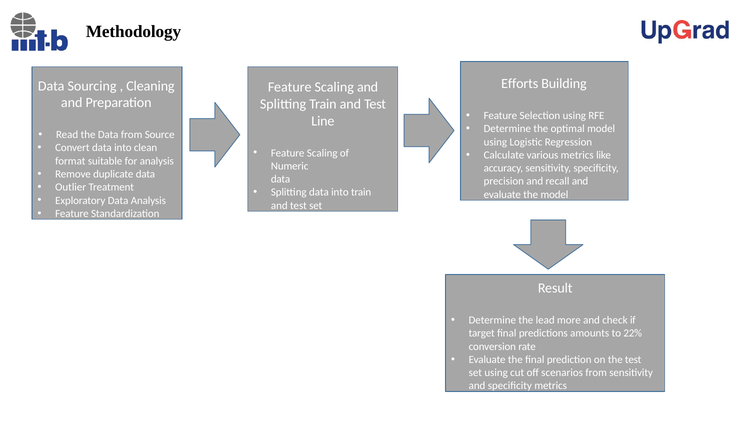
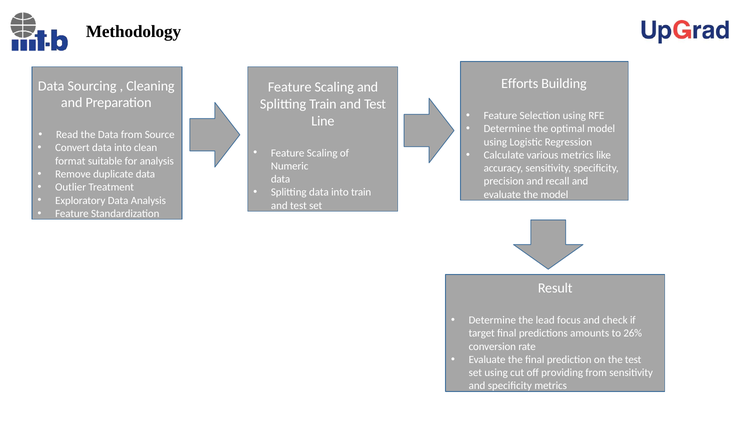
more: more -> focus
22%: 22% -> 26%
scenarios: scenarios -> providing
